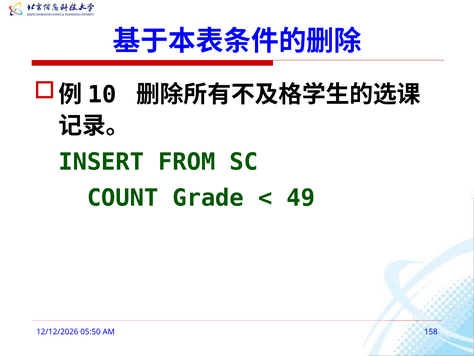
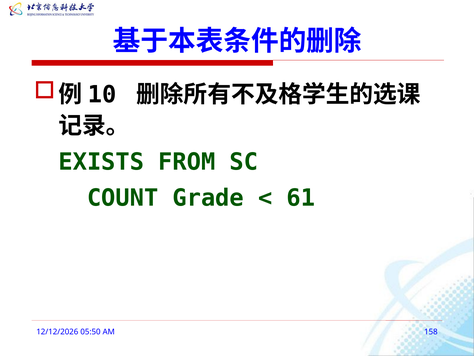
INSERT: INSERT -> EXISTS
49: 49 -> 61
